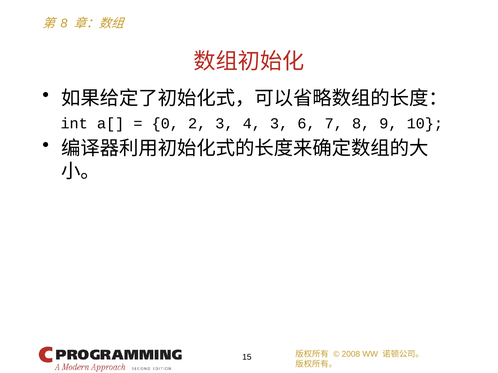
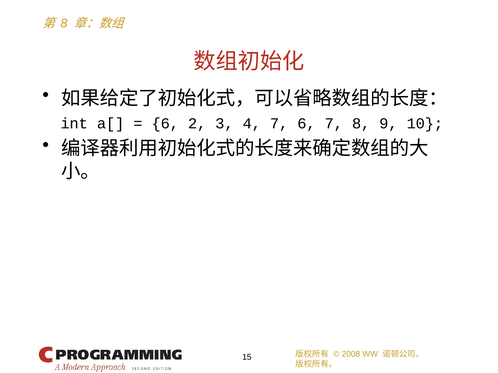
0 at (165, 124): 0 -> 6
4 3: 3 -> 7
